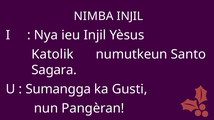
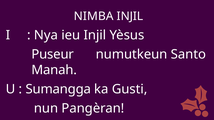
Katolik: Katolik -> Puseur
Sagara: Sagara -> Manah
